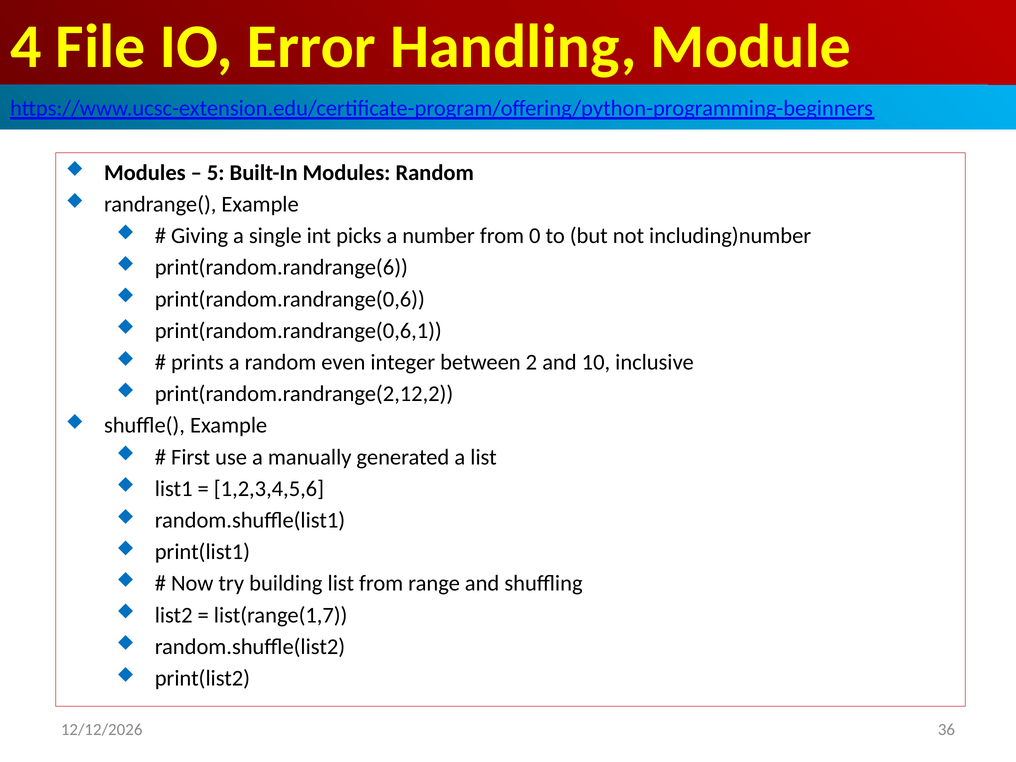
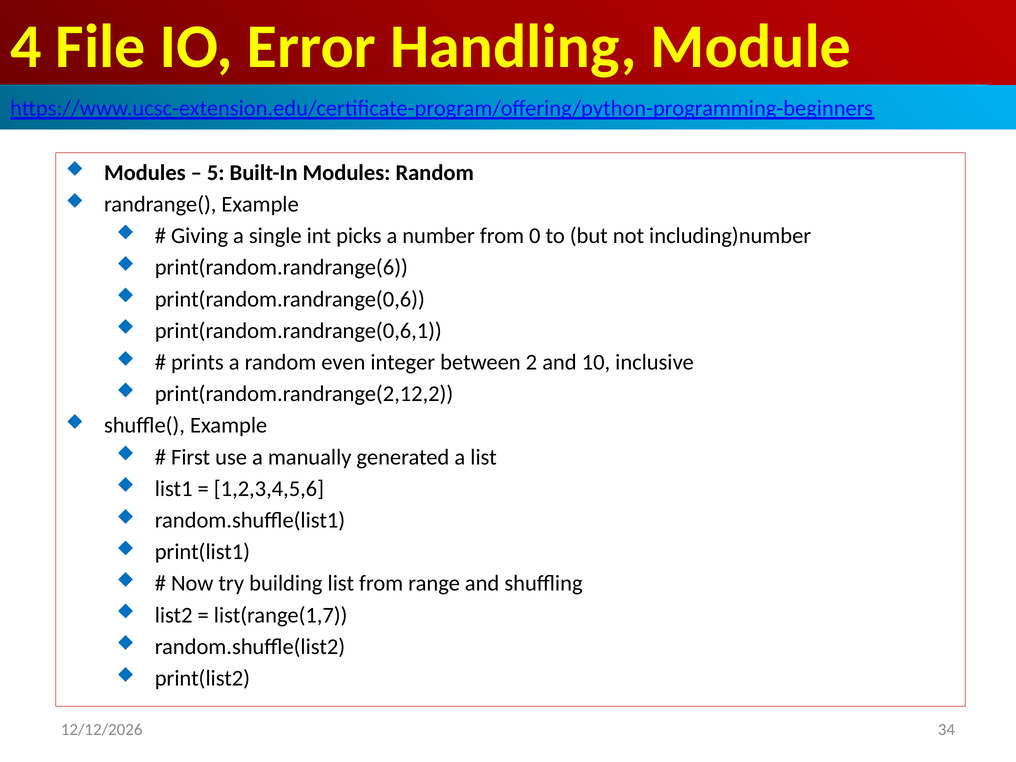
36: 36 -> 34
